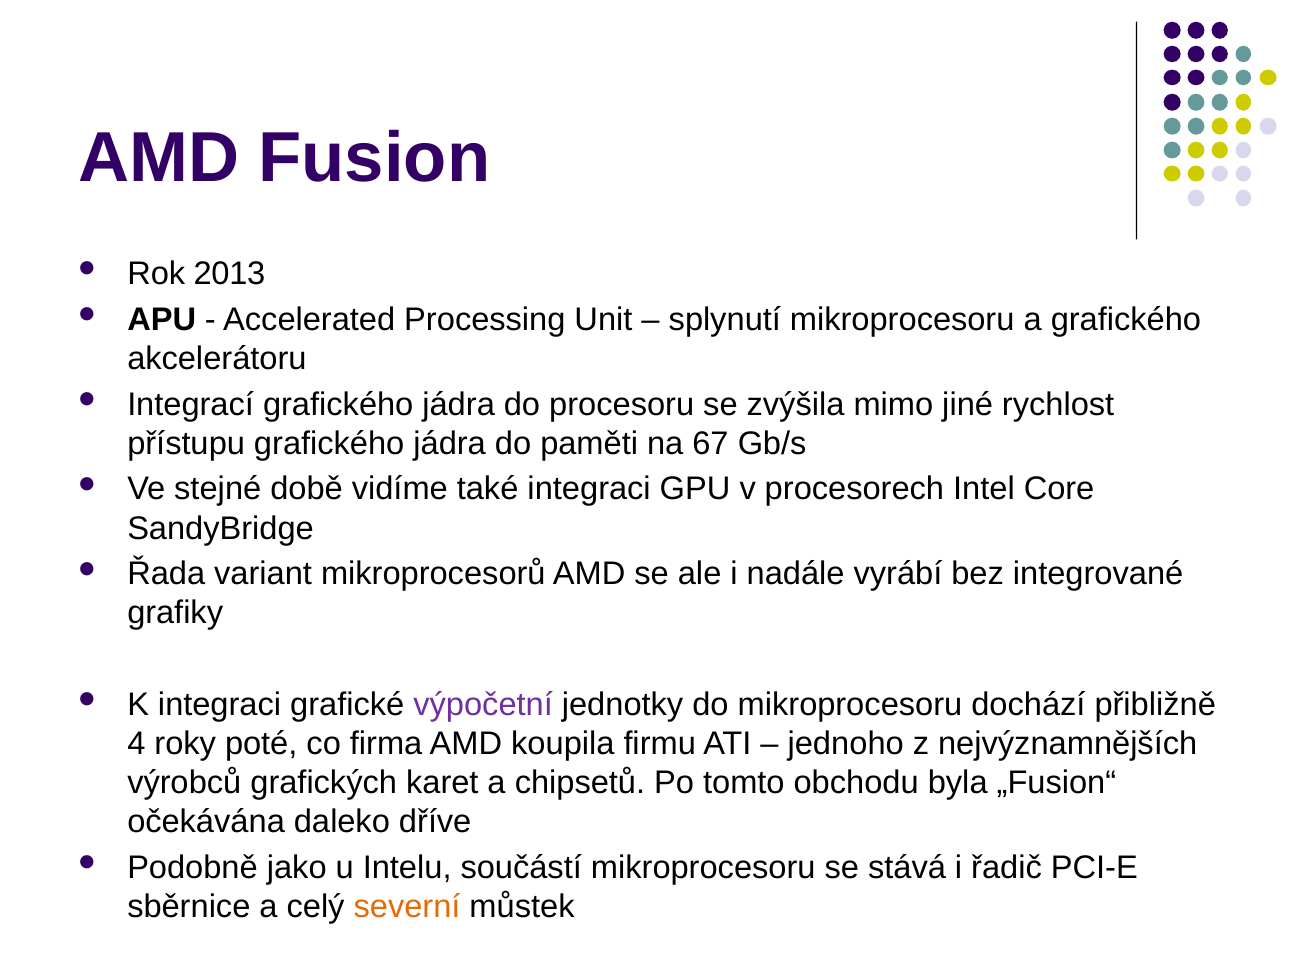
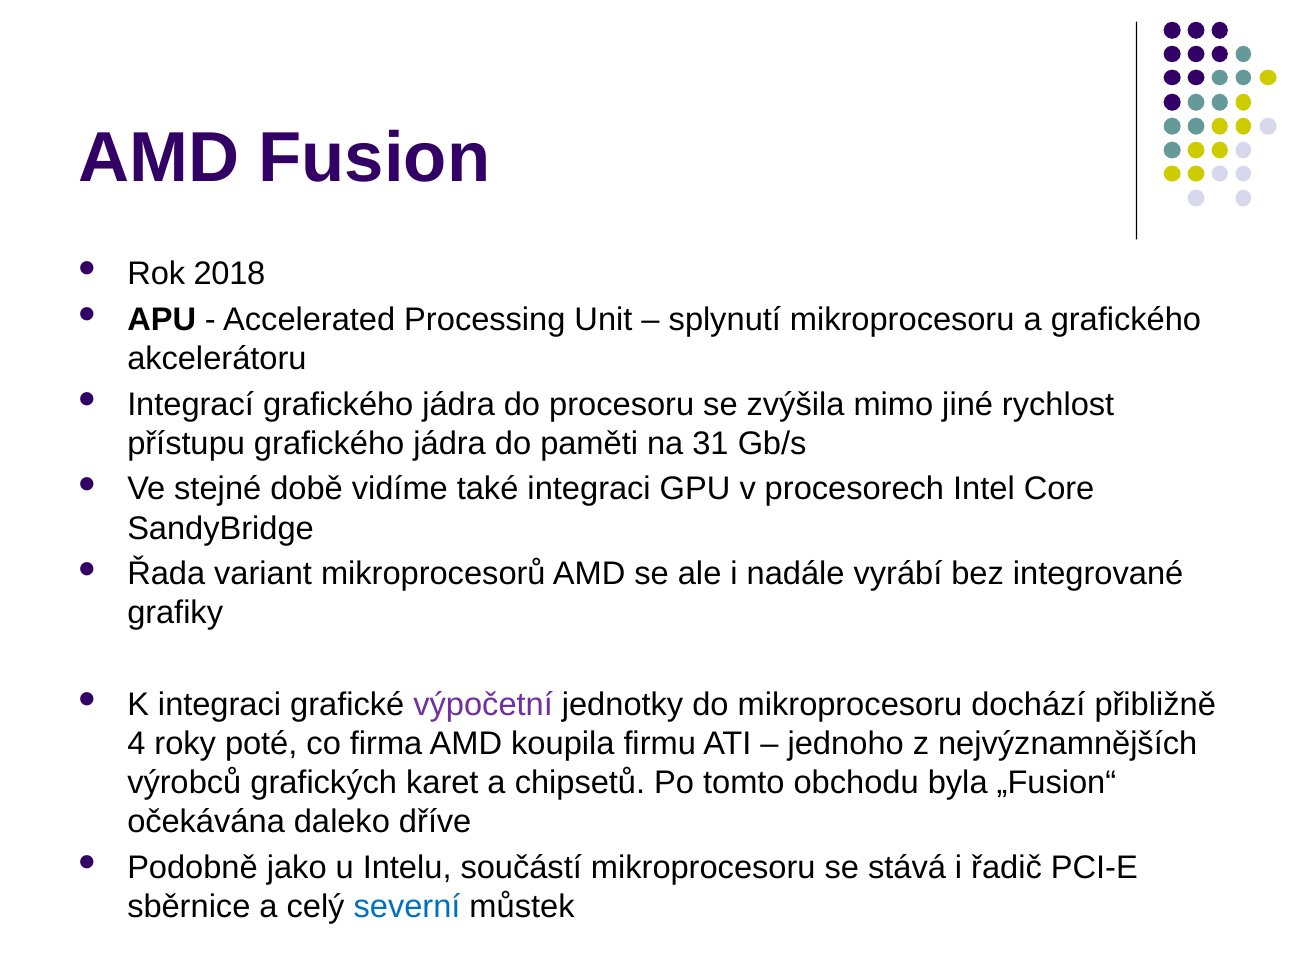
2013: 2013 -> 2018
67: 67 -> 31
severní colour: orange -> blue
